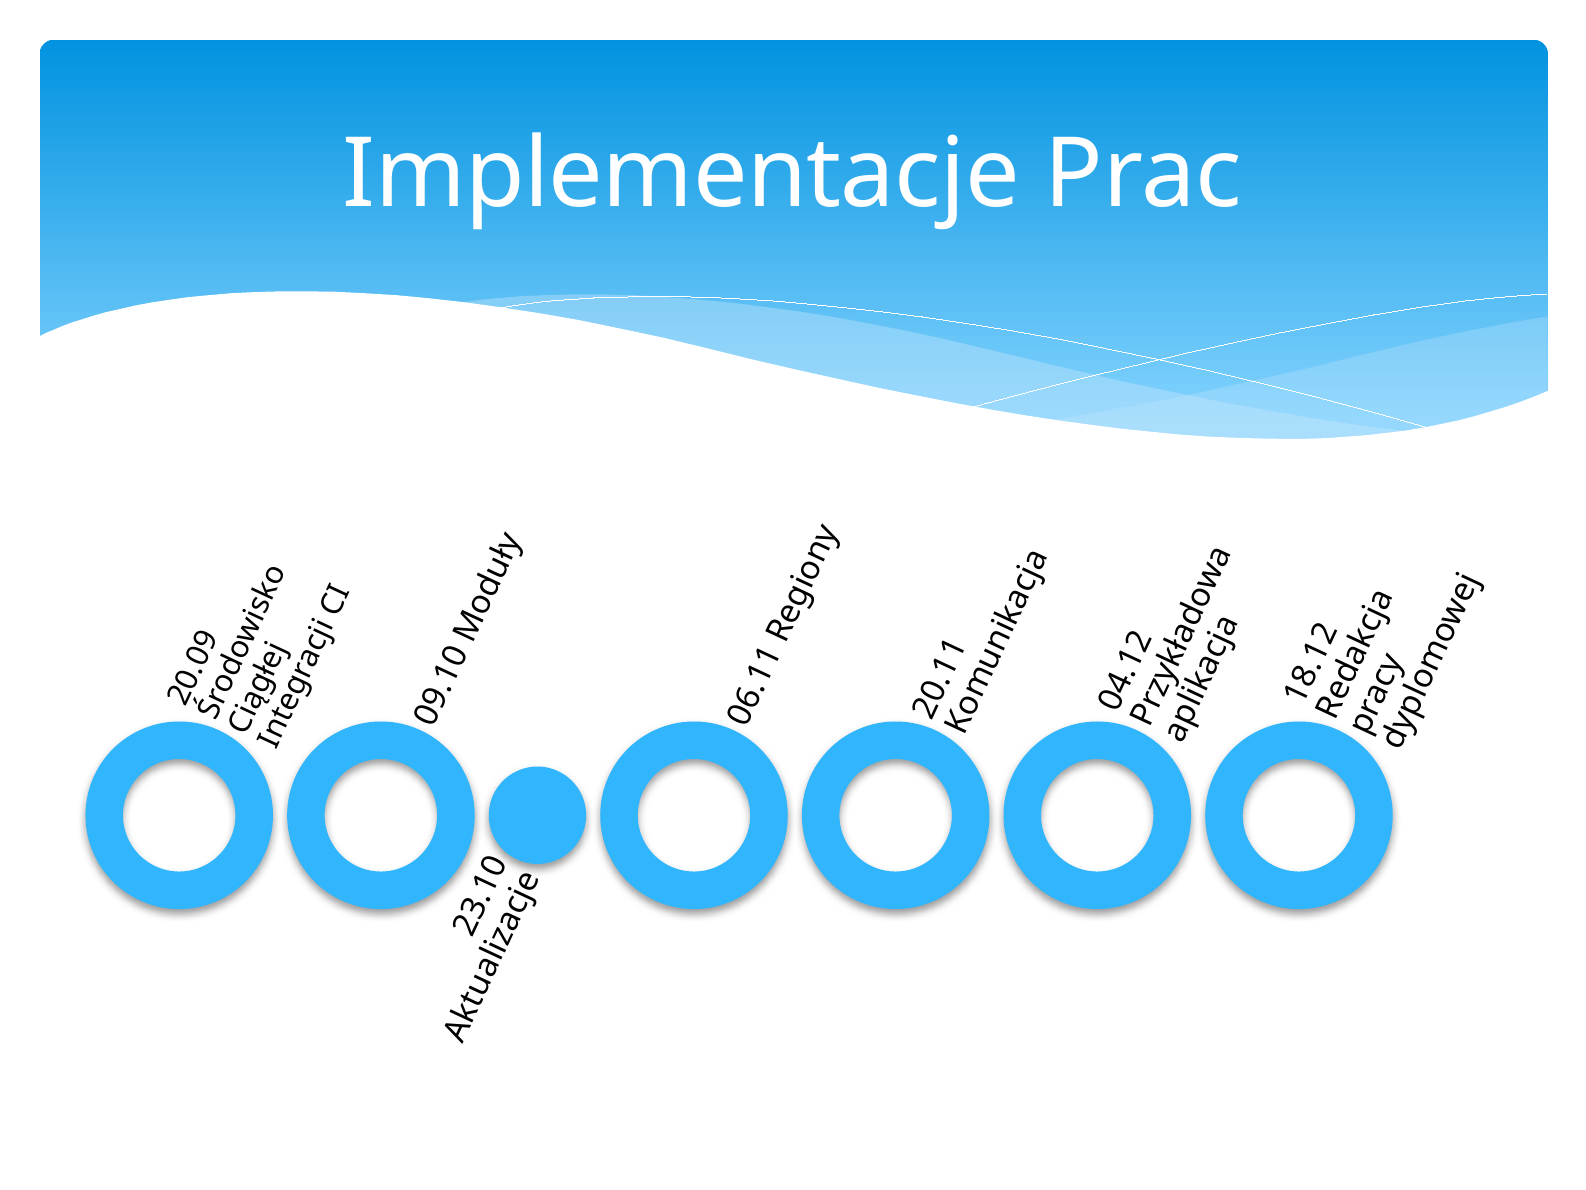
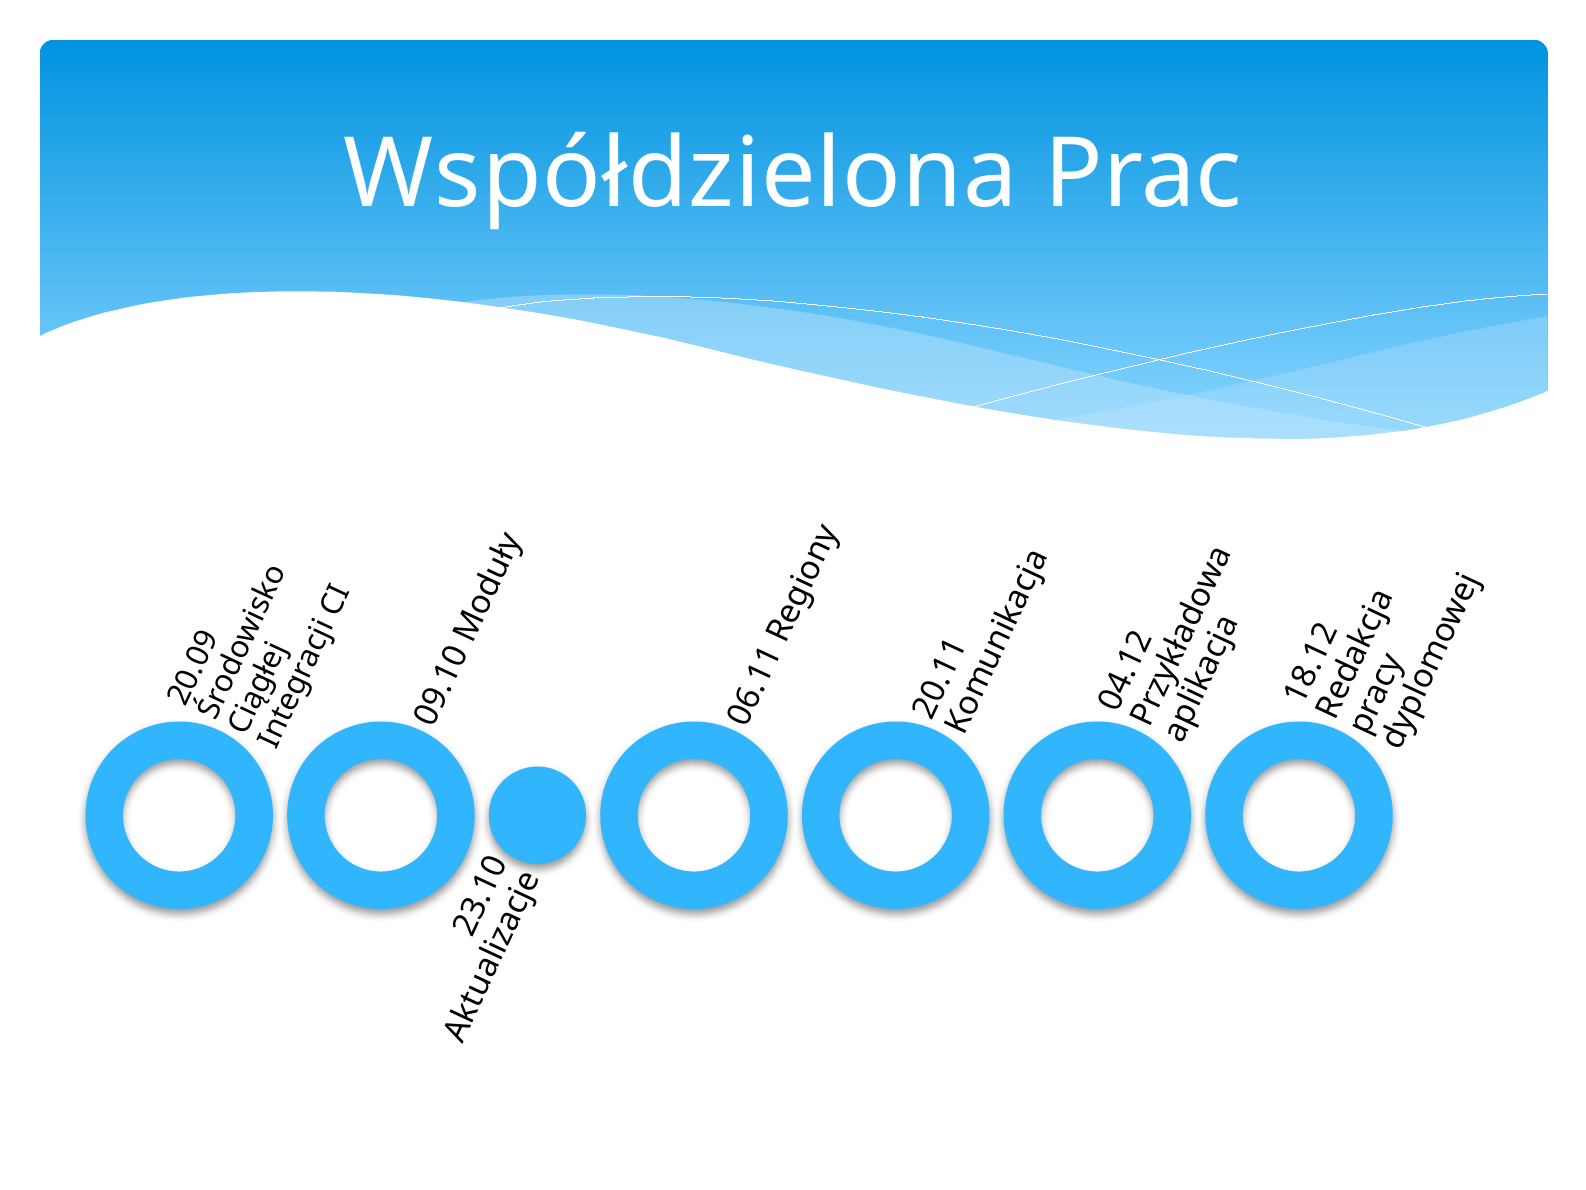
Implementacje: Implementacje -> Współdzielona
